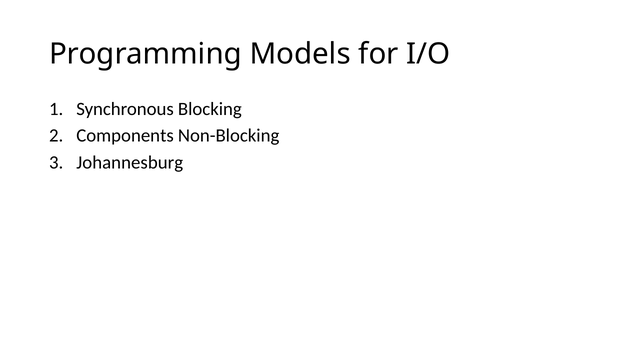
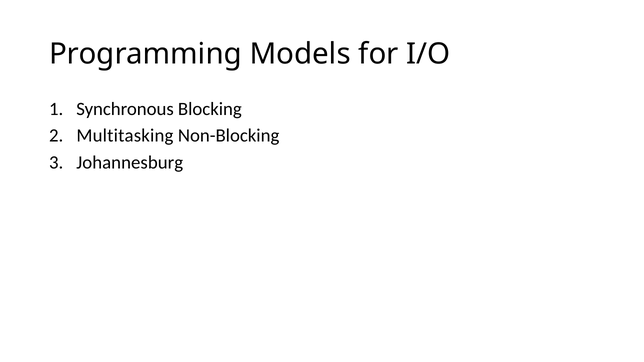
Components: Components -> Multitasking
